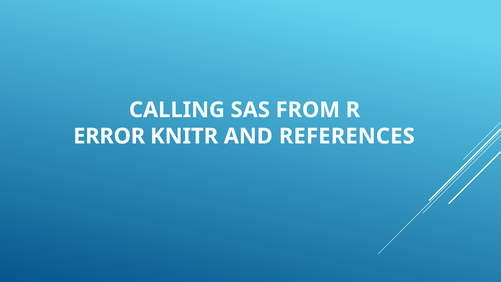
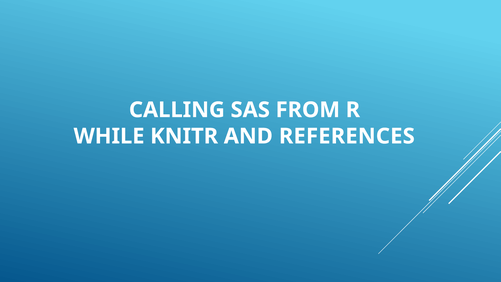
ERROR: ERROR -> WHILE
